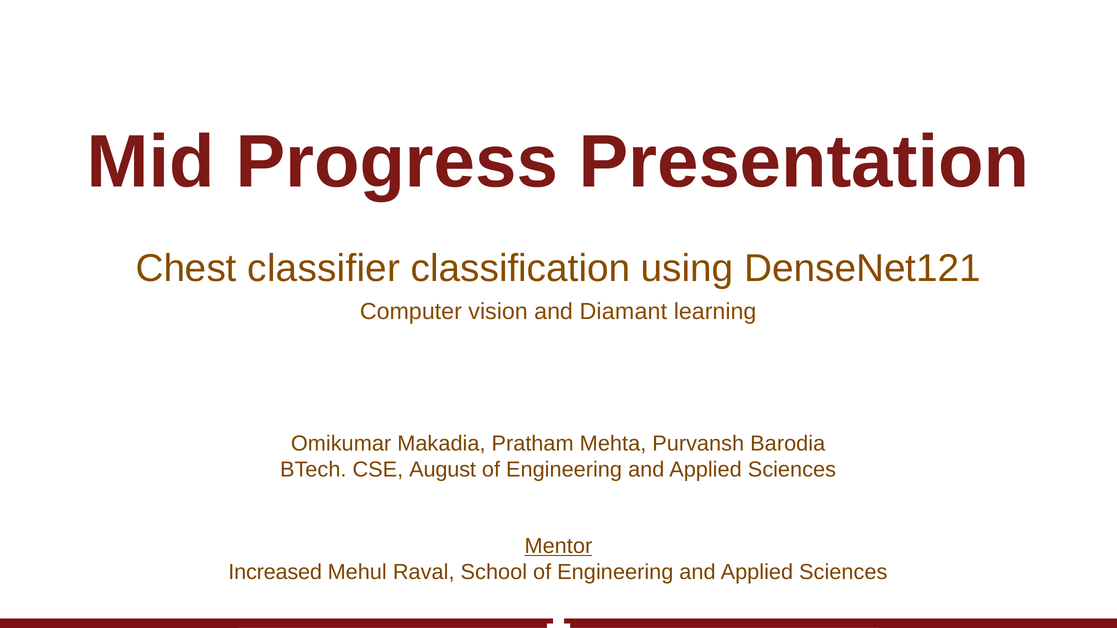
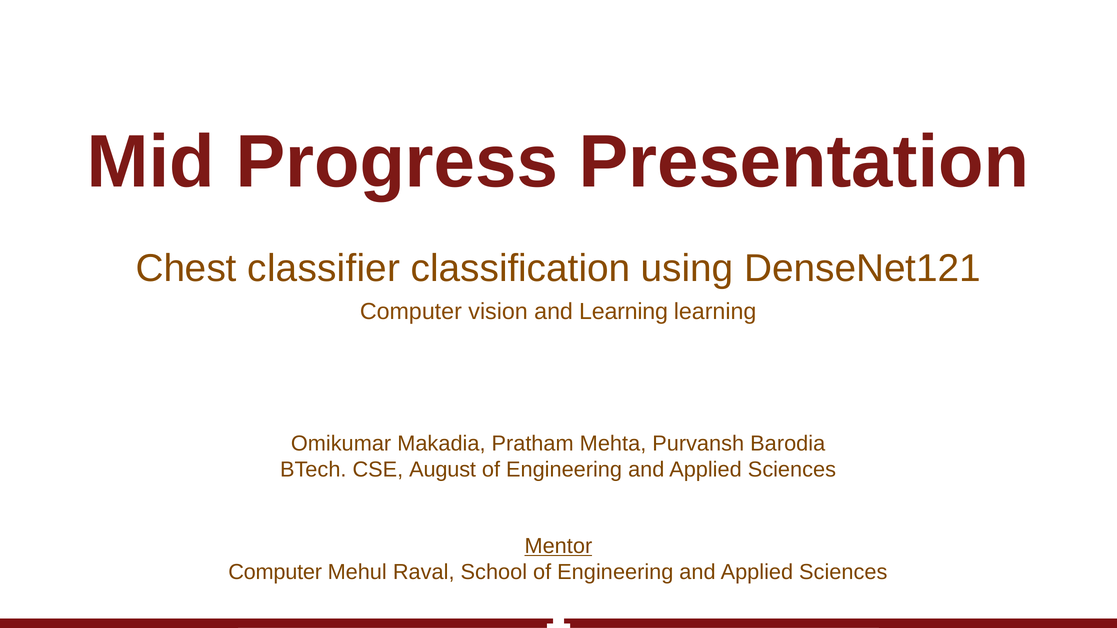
and Diamant: Diamant -> Learning
Increased at (275, 572): Increased -> Computer
